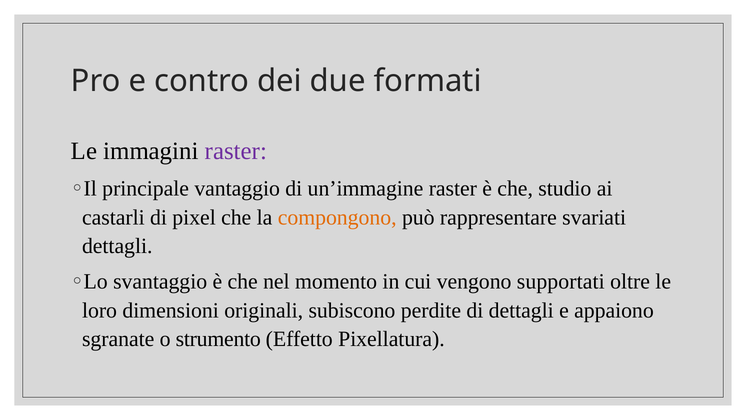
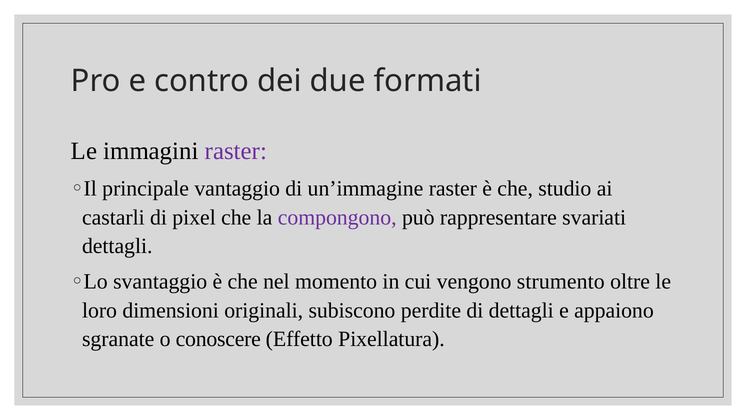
compongono colour: orange -> purple
supportati: supportati -> strumento
strumento: strumento -> conoscere
